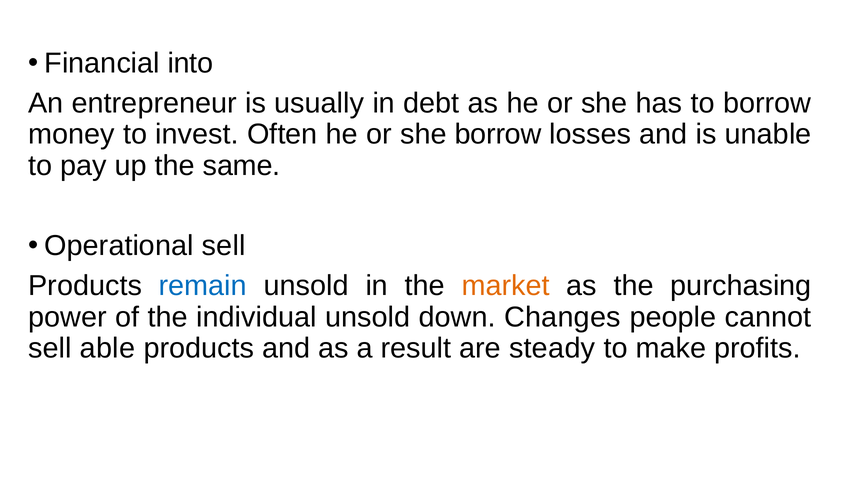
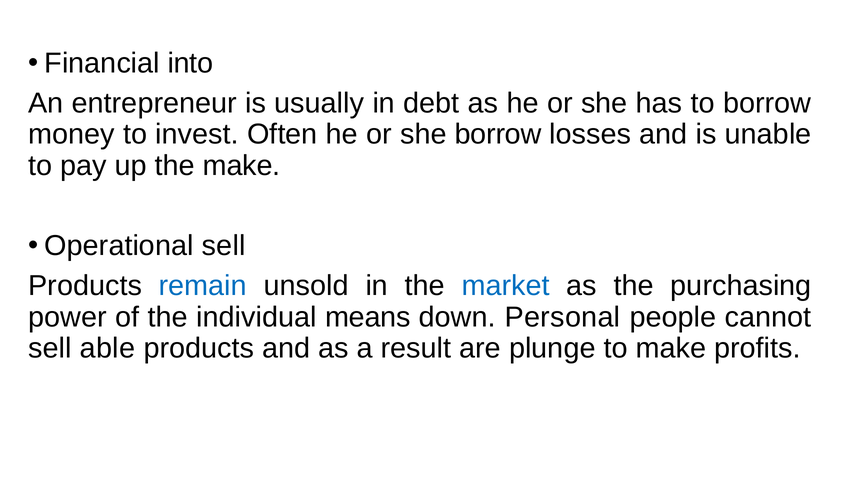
the same: same -> make
market colour: orange -> blue
individual unsold: unsold -> means
Changes: Changes -> Personal
steady: steady -> plunge
